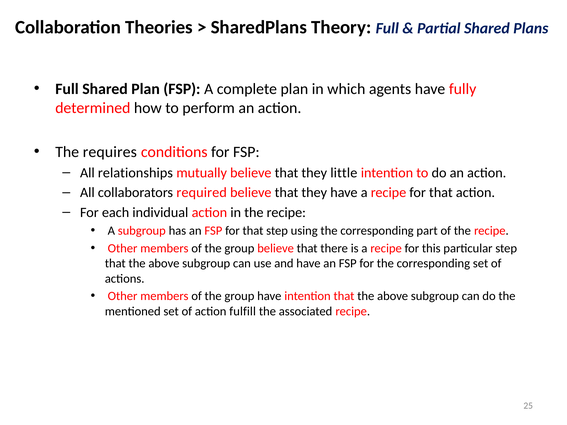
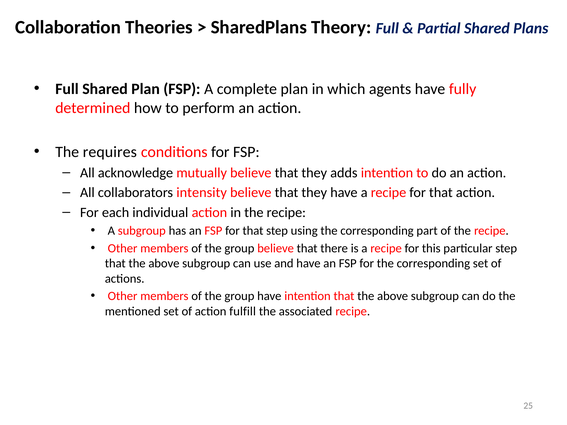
relationships: relationships -> acknowledge
little: little -> adds
required: required -> intensity
